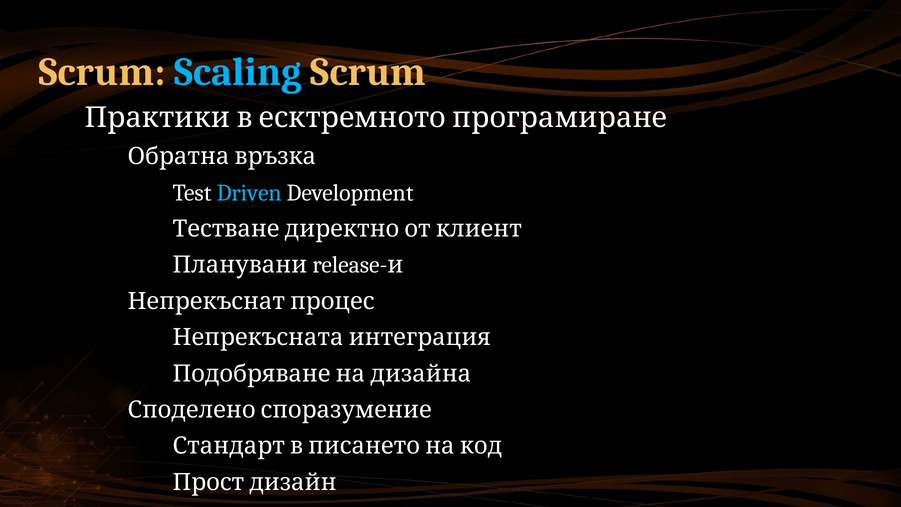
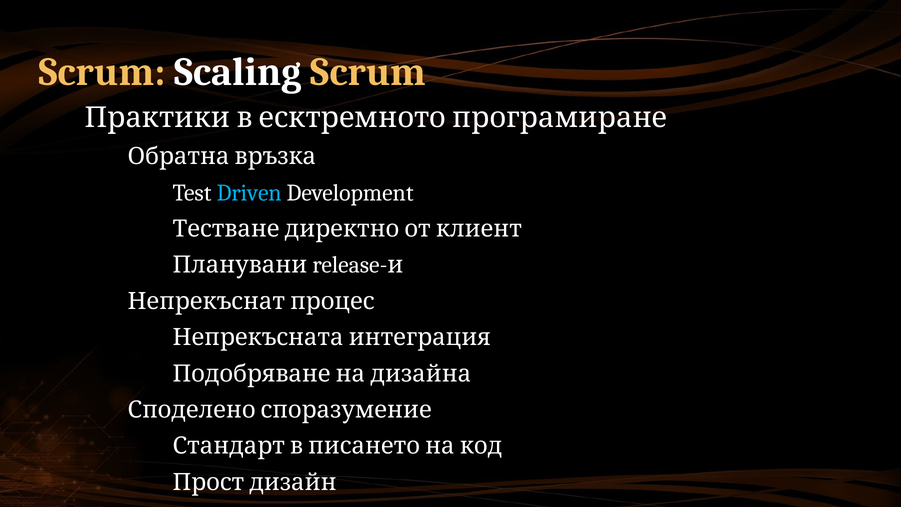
Scaling colour: light blue -> white
